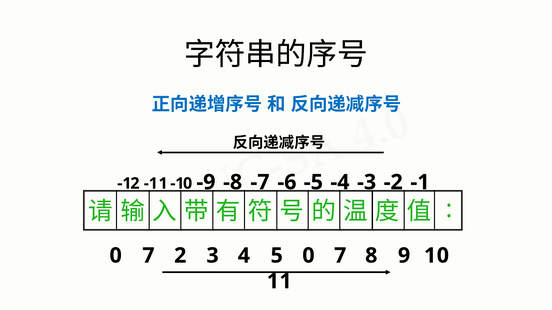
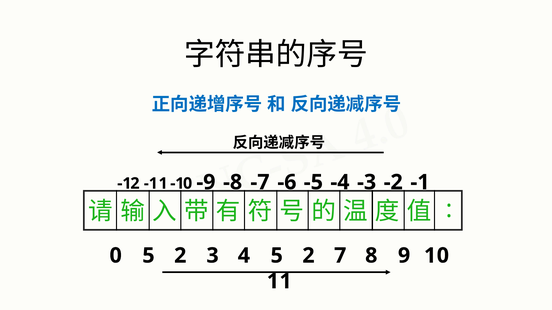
7 at (148, 256): 7 -> 5
4 5 0: 0 -> 2
